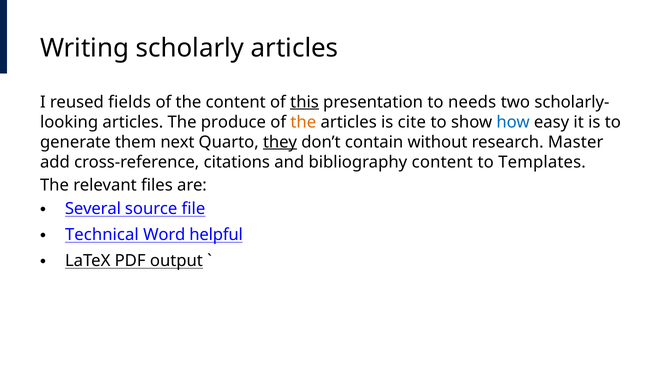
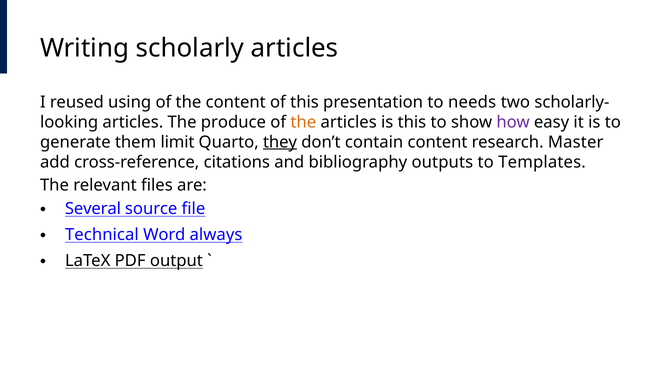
fields: fields -> using
this at (305, 102) underline: present -> none
is cite: cite -> this
how colour: blue -> purple
next: next -> limit
contain without: without -> content
bibliography content: content -> outputs
helpful: helpful -> always
